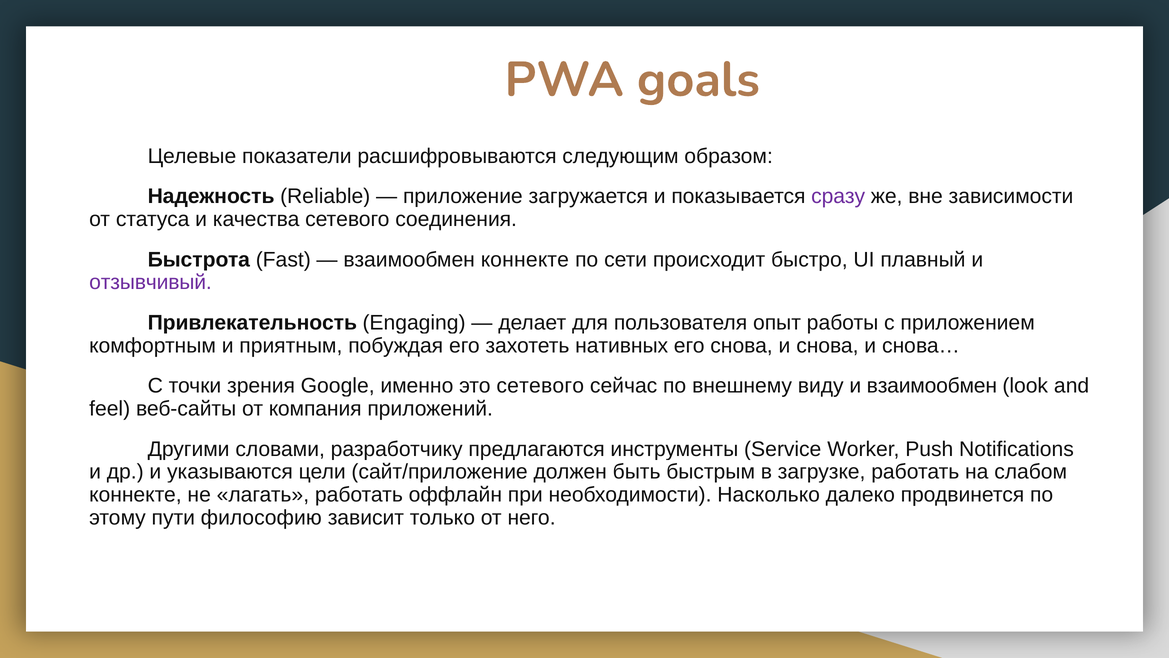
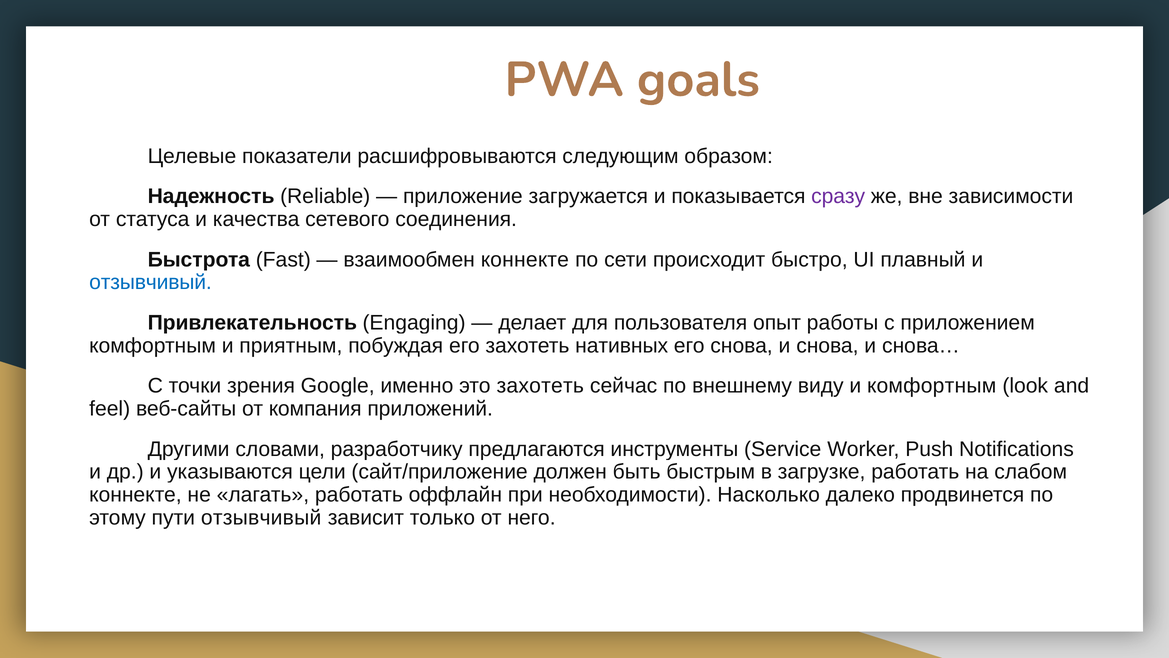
отзывчивый at (151, 282) colour: purple -> blue
это сетевого: сетевого -> захотеть
и взаимообмен: взаимообмен -> комфортным
пути философию: философию -> отзывчивый
